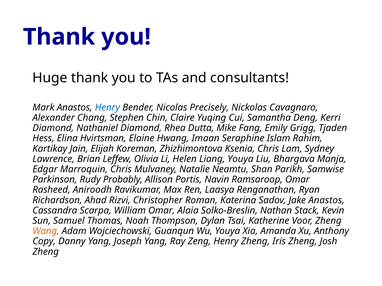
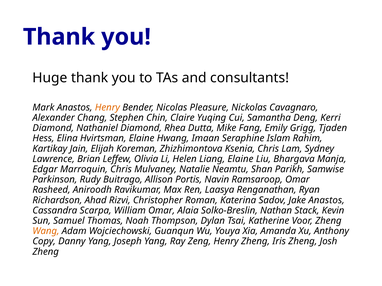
Henry at (107, 108) colour: blue -> orange
Precisely: Precisely -> Pleasure
Liang Youya: Youya -> Elaine
Probably: Probably -> Buitrago
